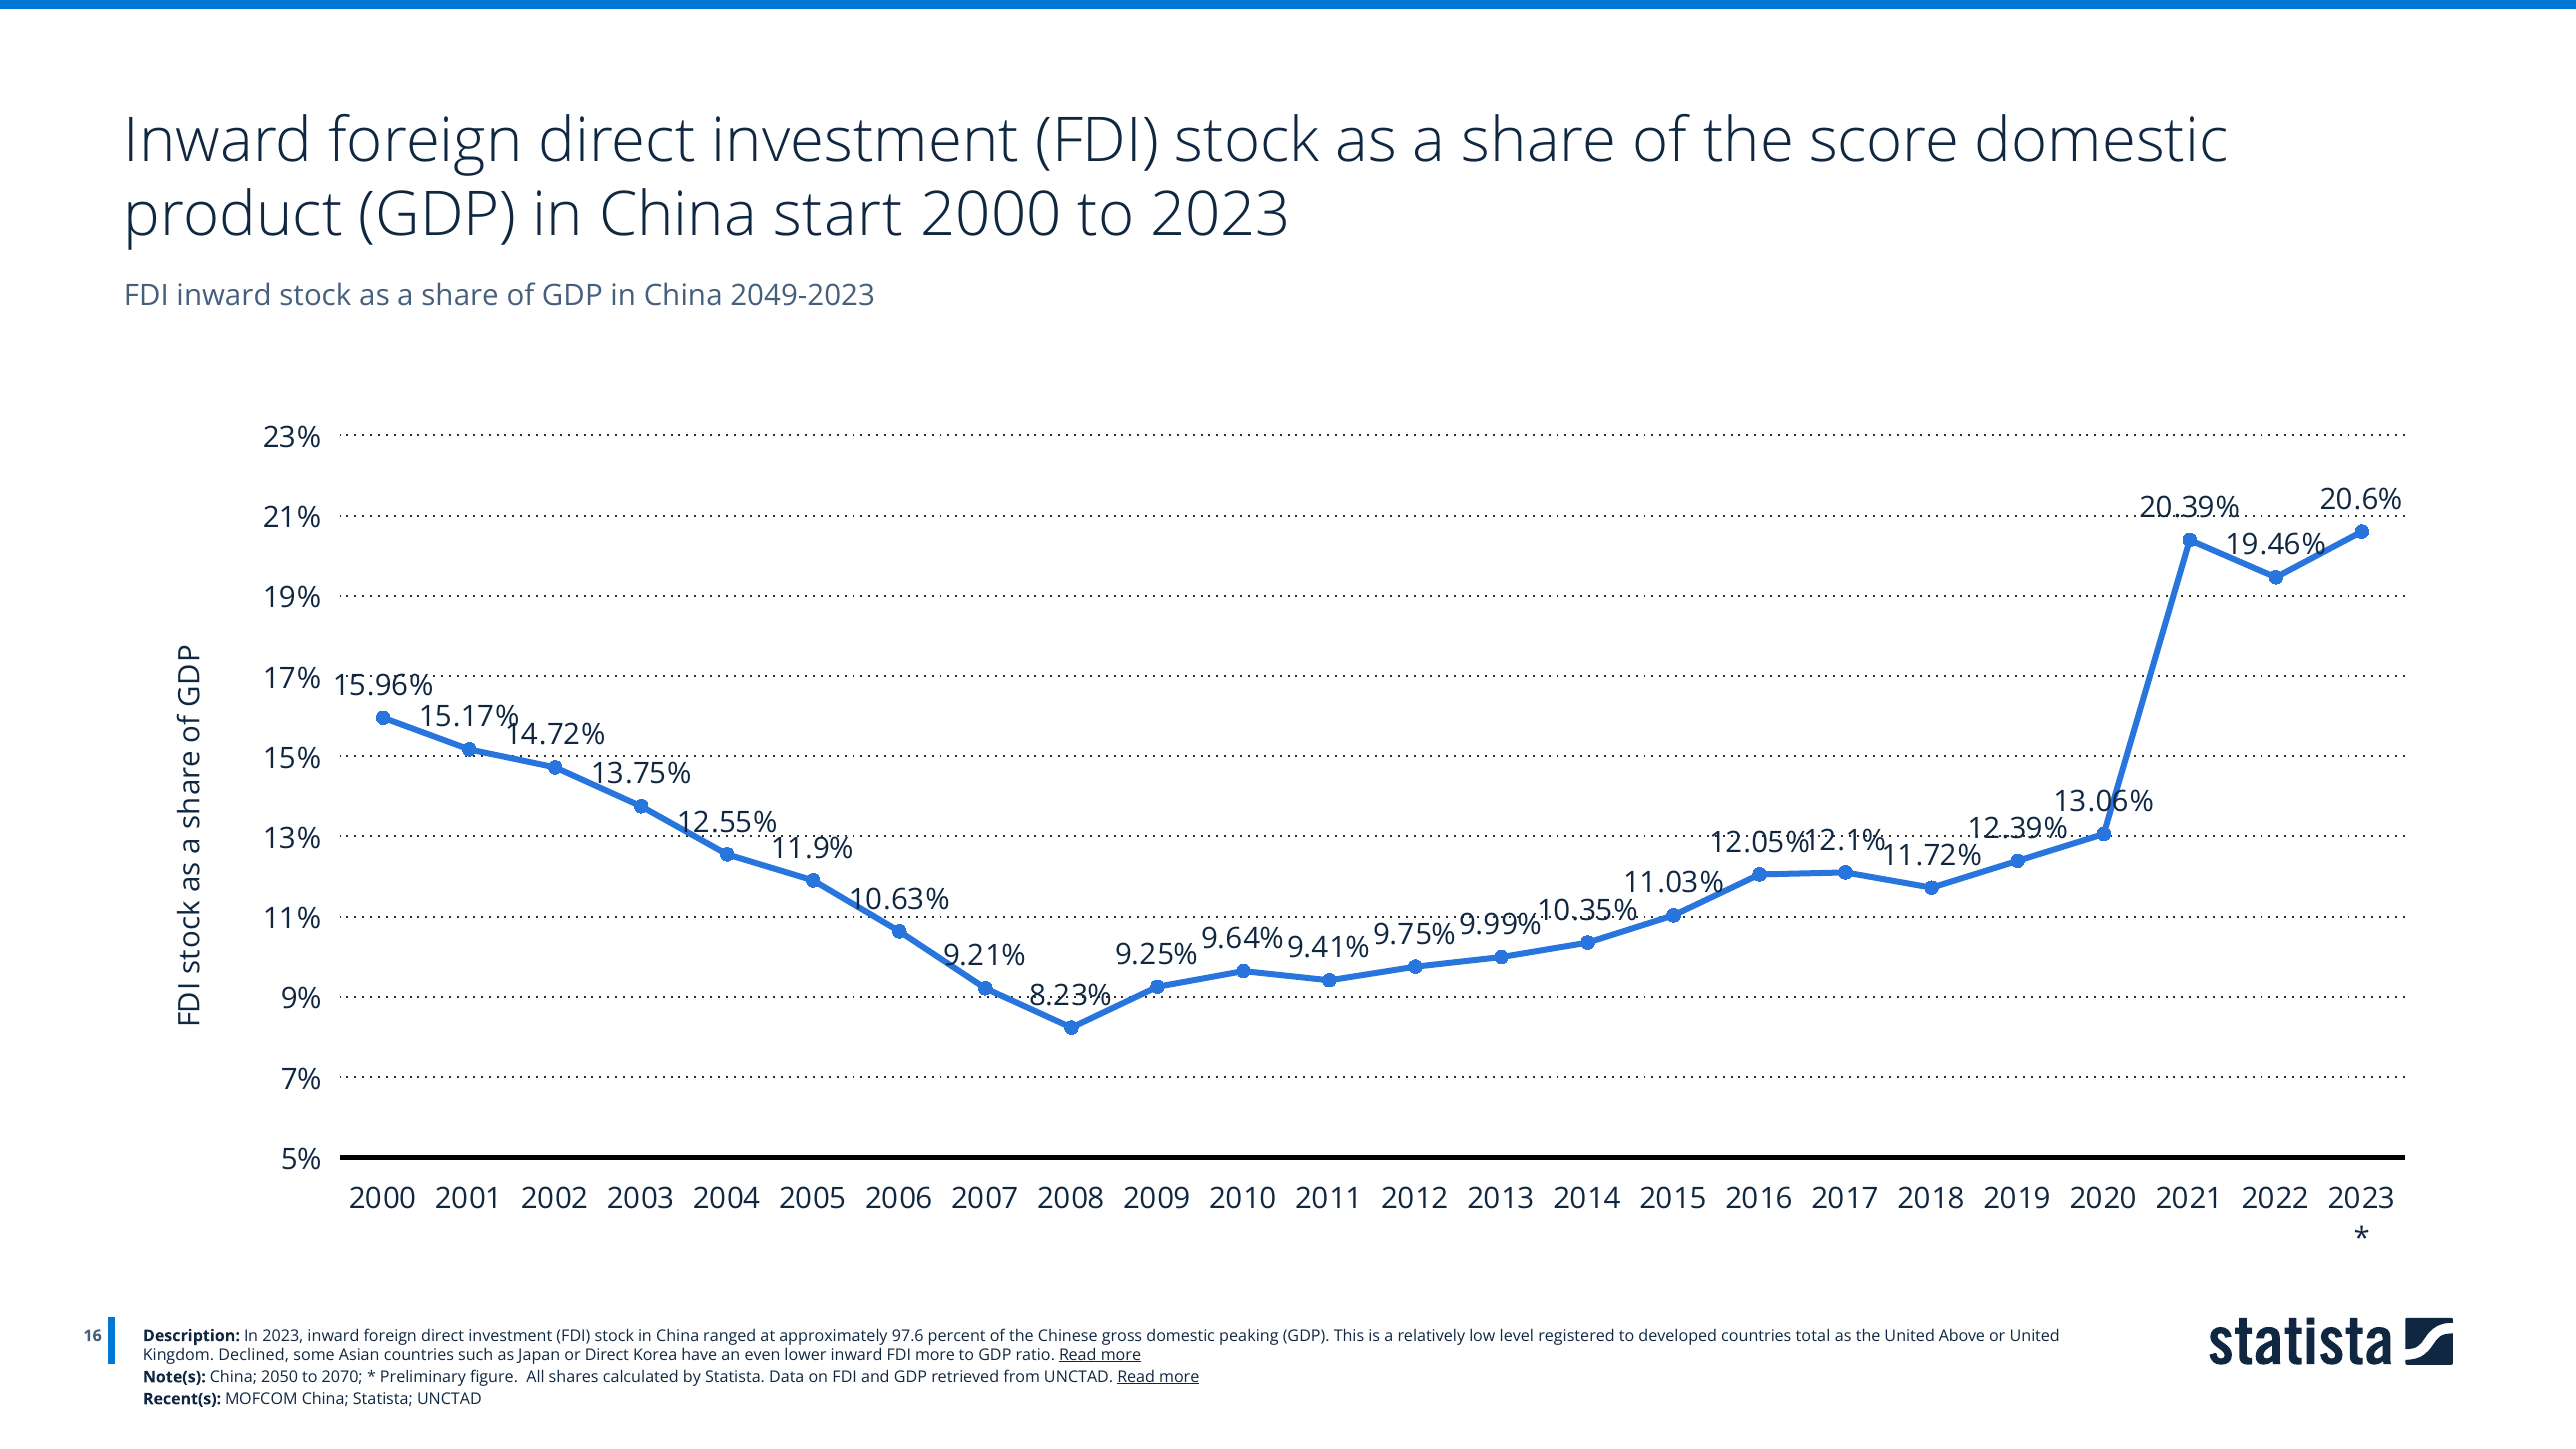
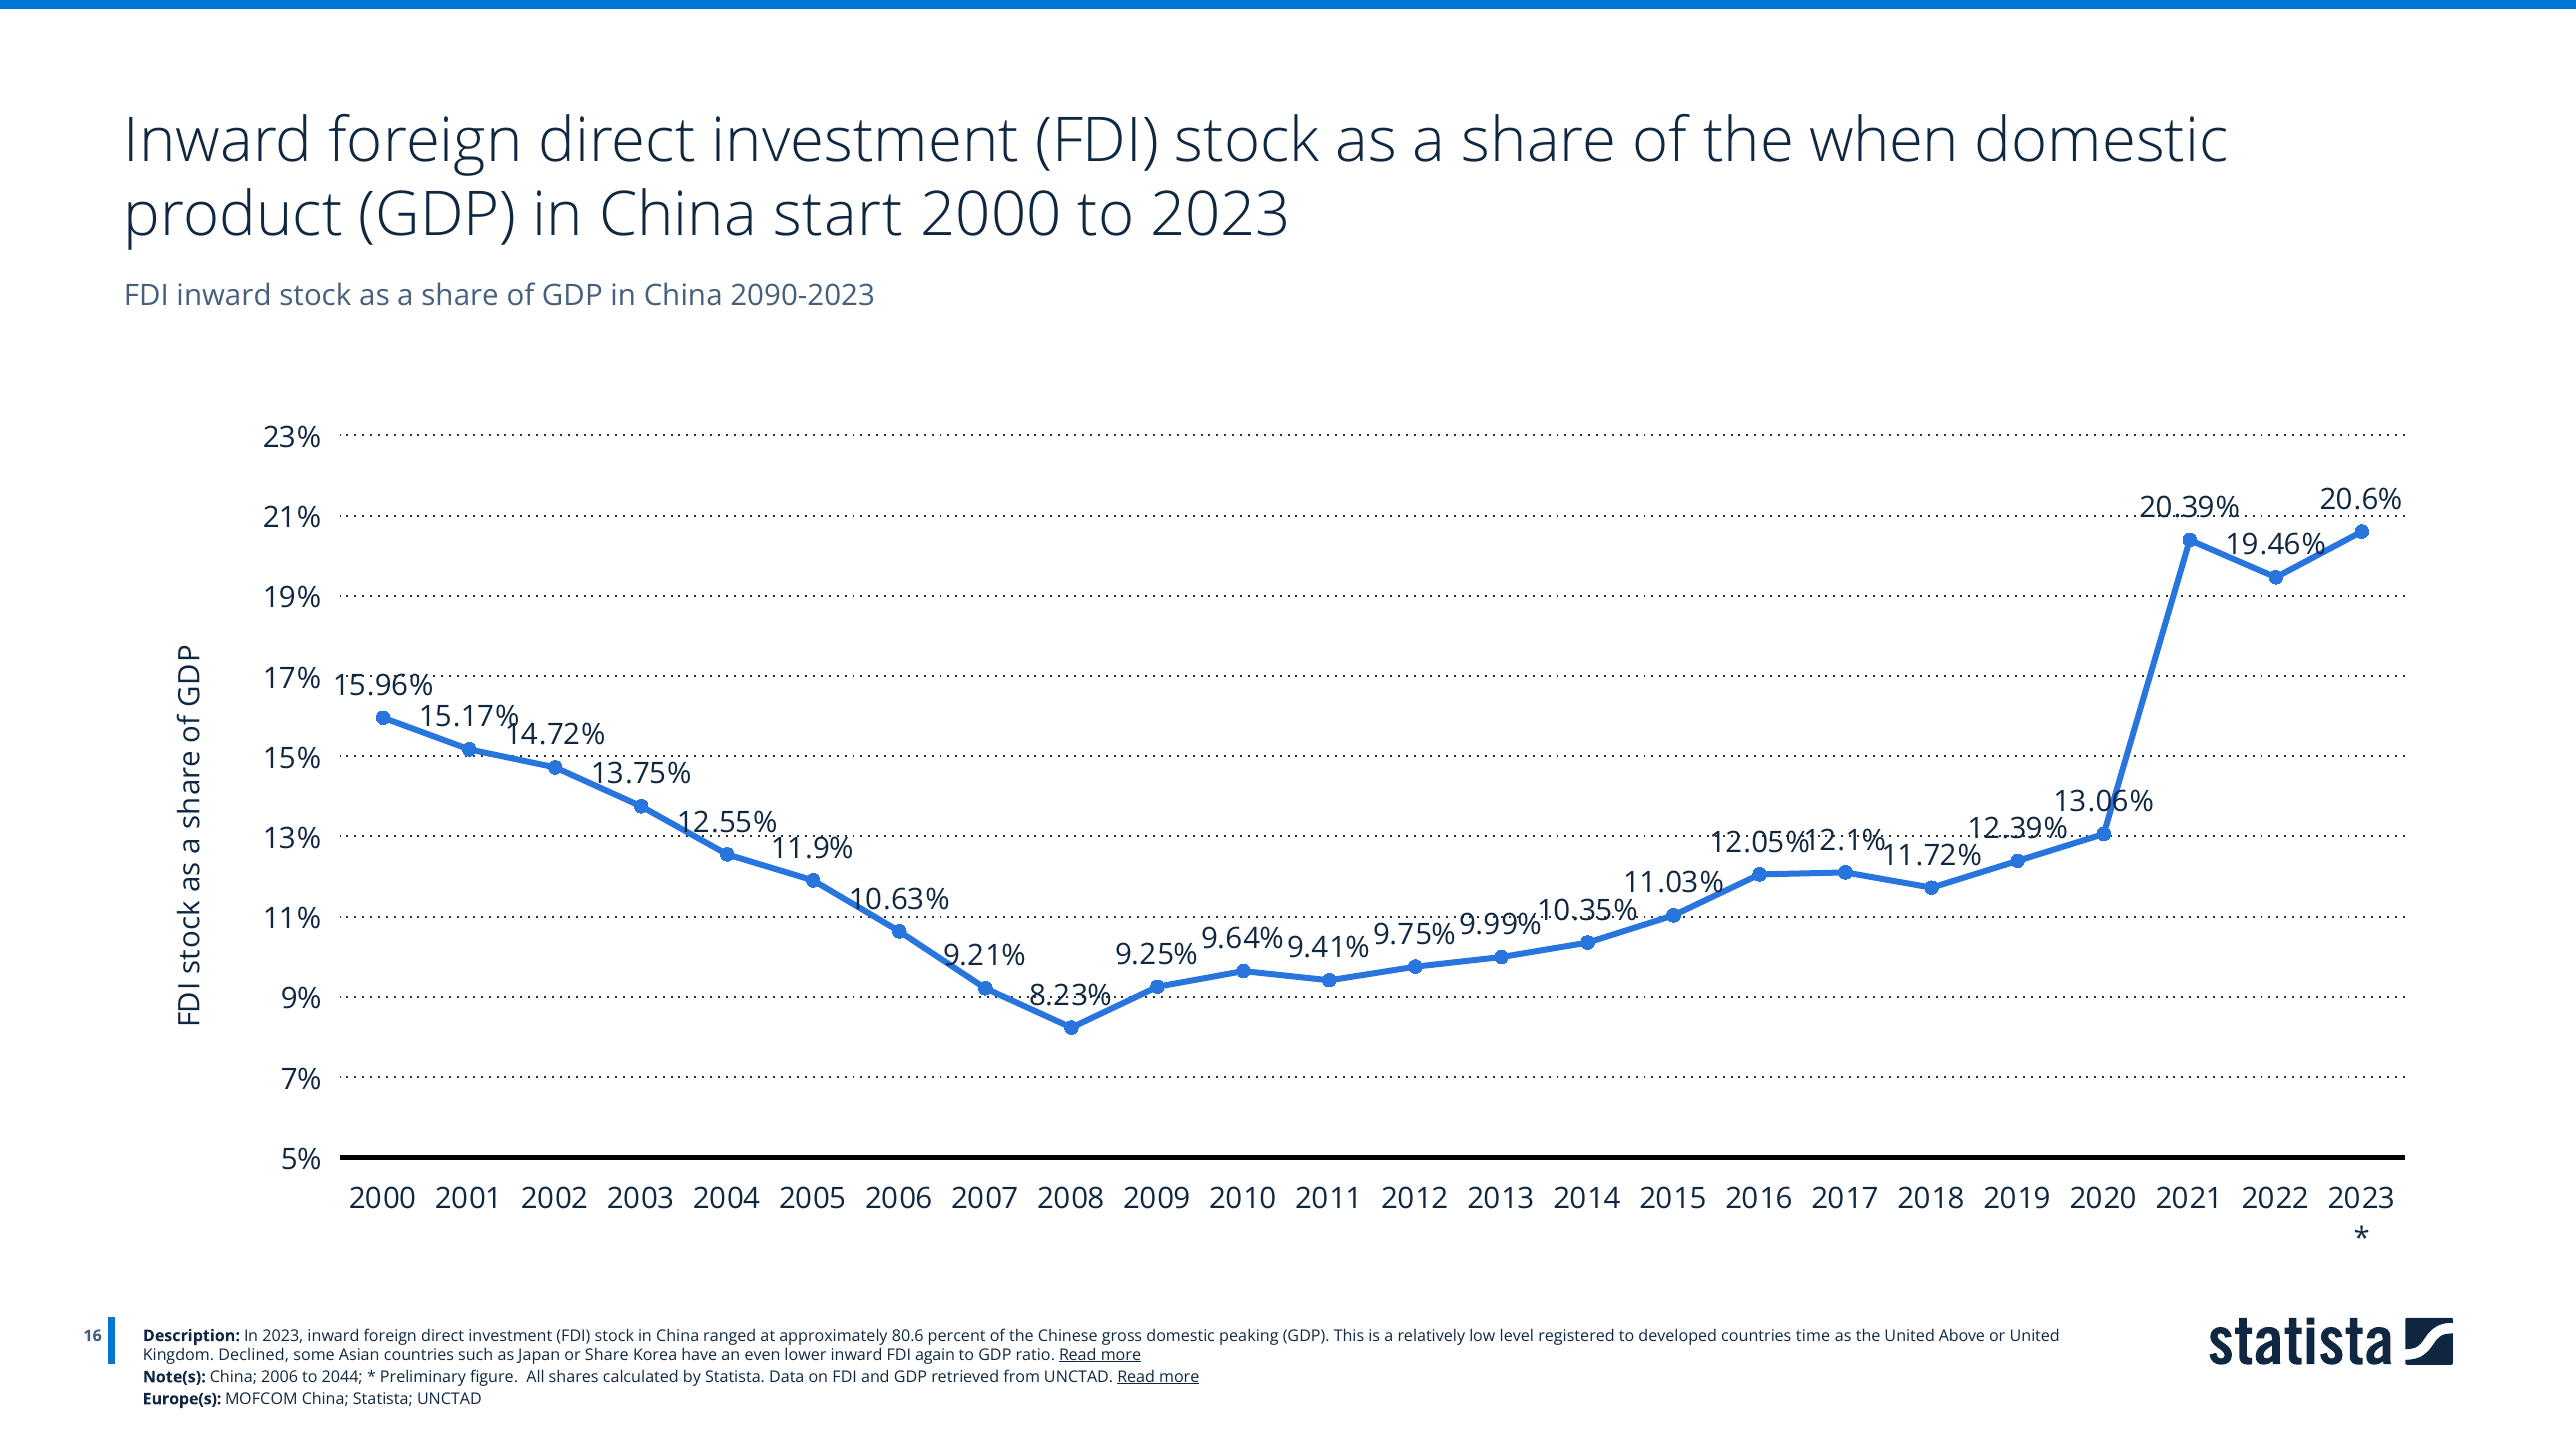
score: score -> when
2049-2023: 2049-2023 -> 2090-2023
97.6: 97.6 -> 80.6
total: total -> time
or Direct: Direct -> Share
FDI more: more -> again
China 2050: 2050 -> 2006
2070: 2070 -> 2044
Recent(s: Recent(s -> Europe(s
